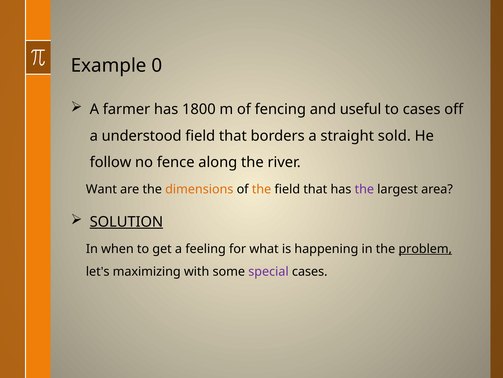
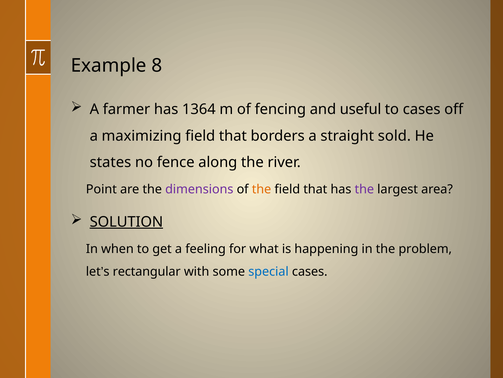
0: 0 -> 8
1800: 1800 -> 1364
understood: understood -> maximizing
follow: follow -> states
Want: Want -> Point
dimensions colour: orange -> purple
problem underline: present -> none
maximizing: maximizing -> rectangular
special colour: purple -> blue
